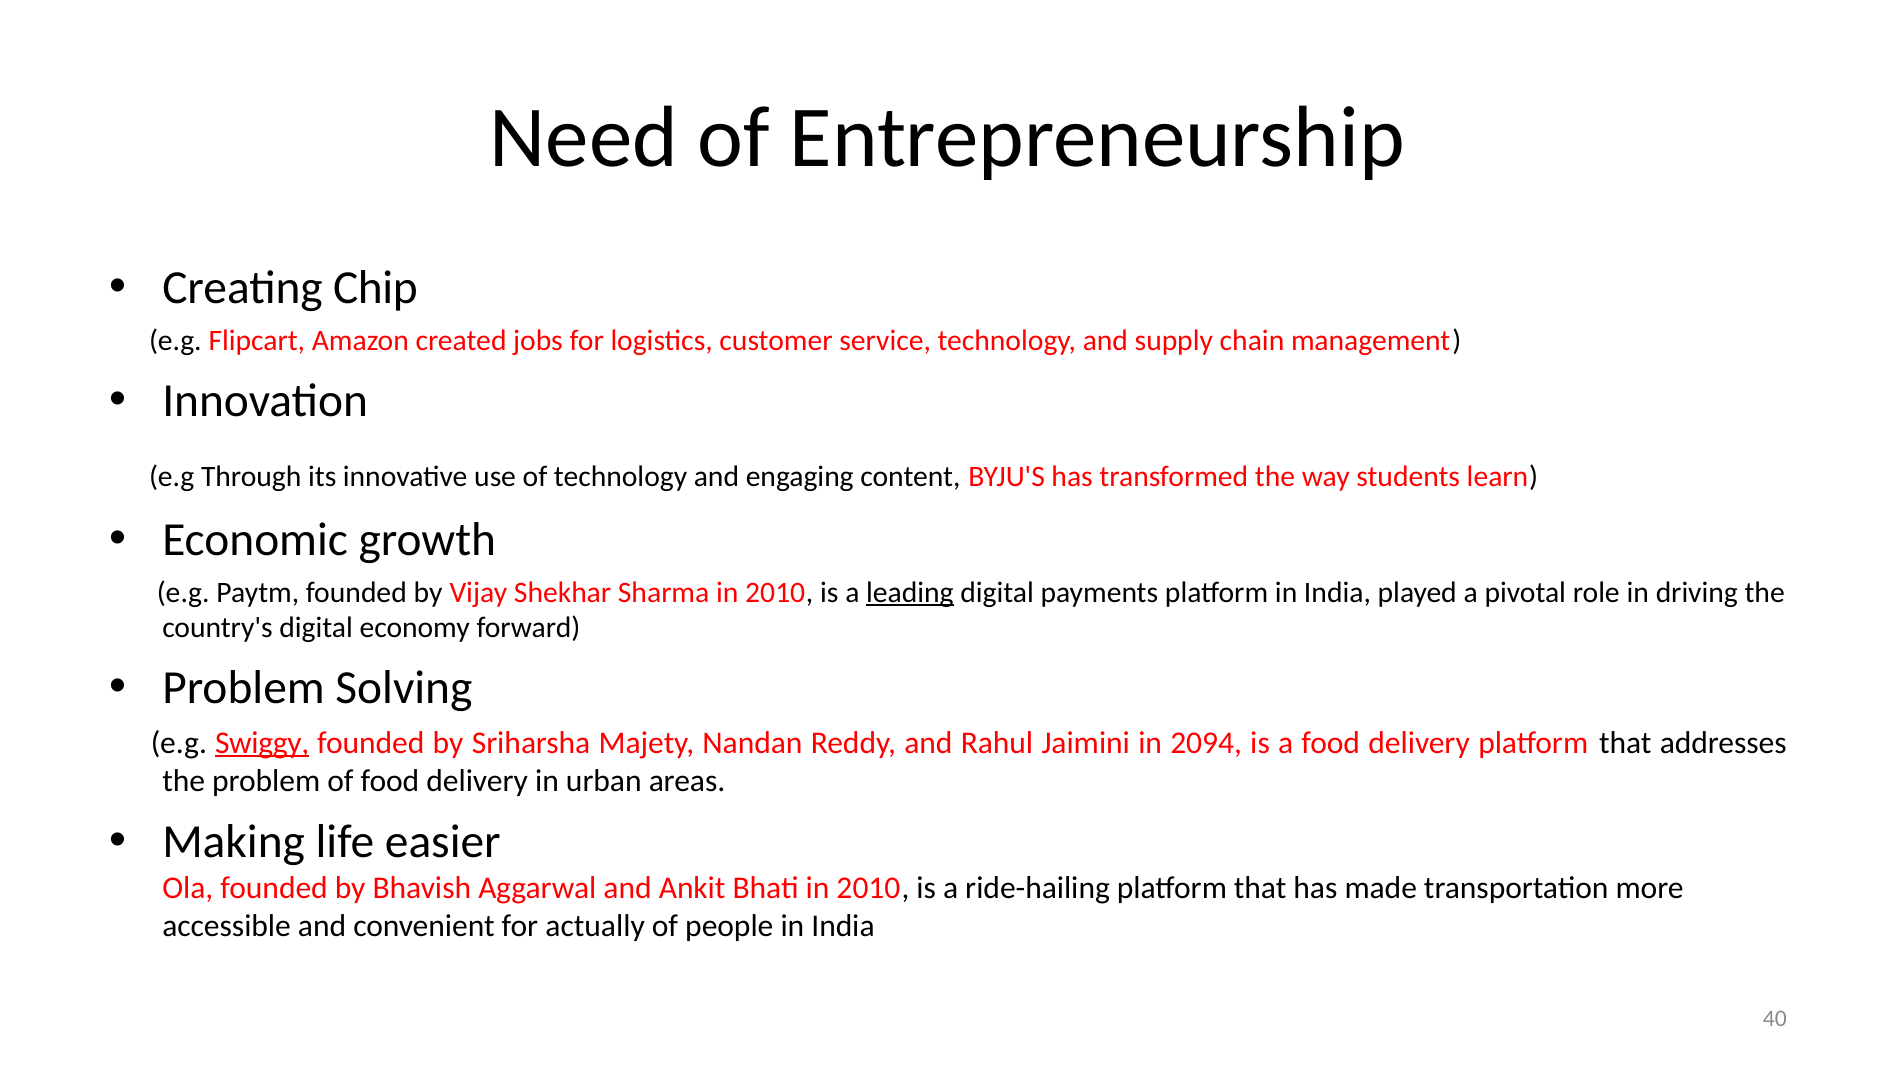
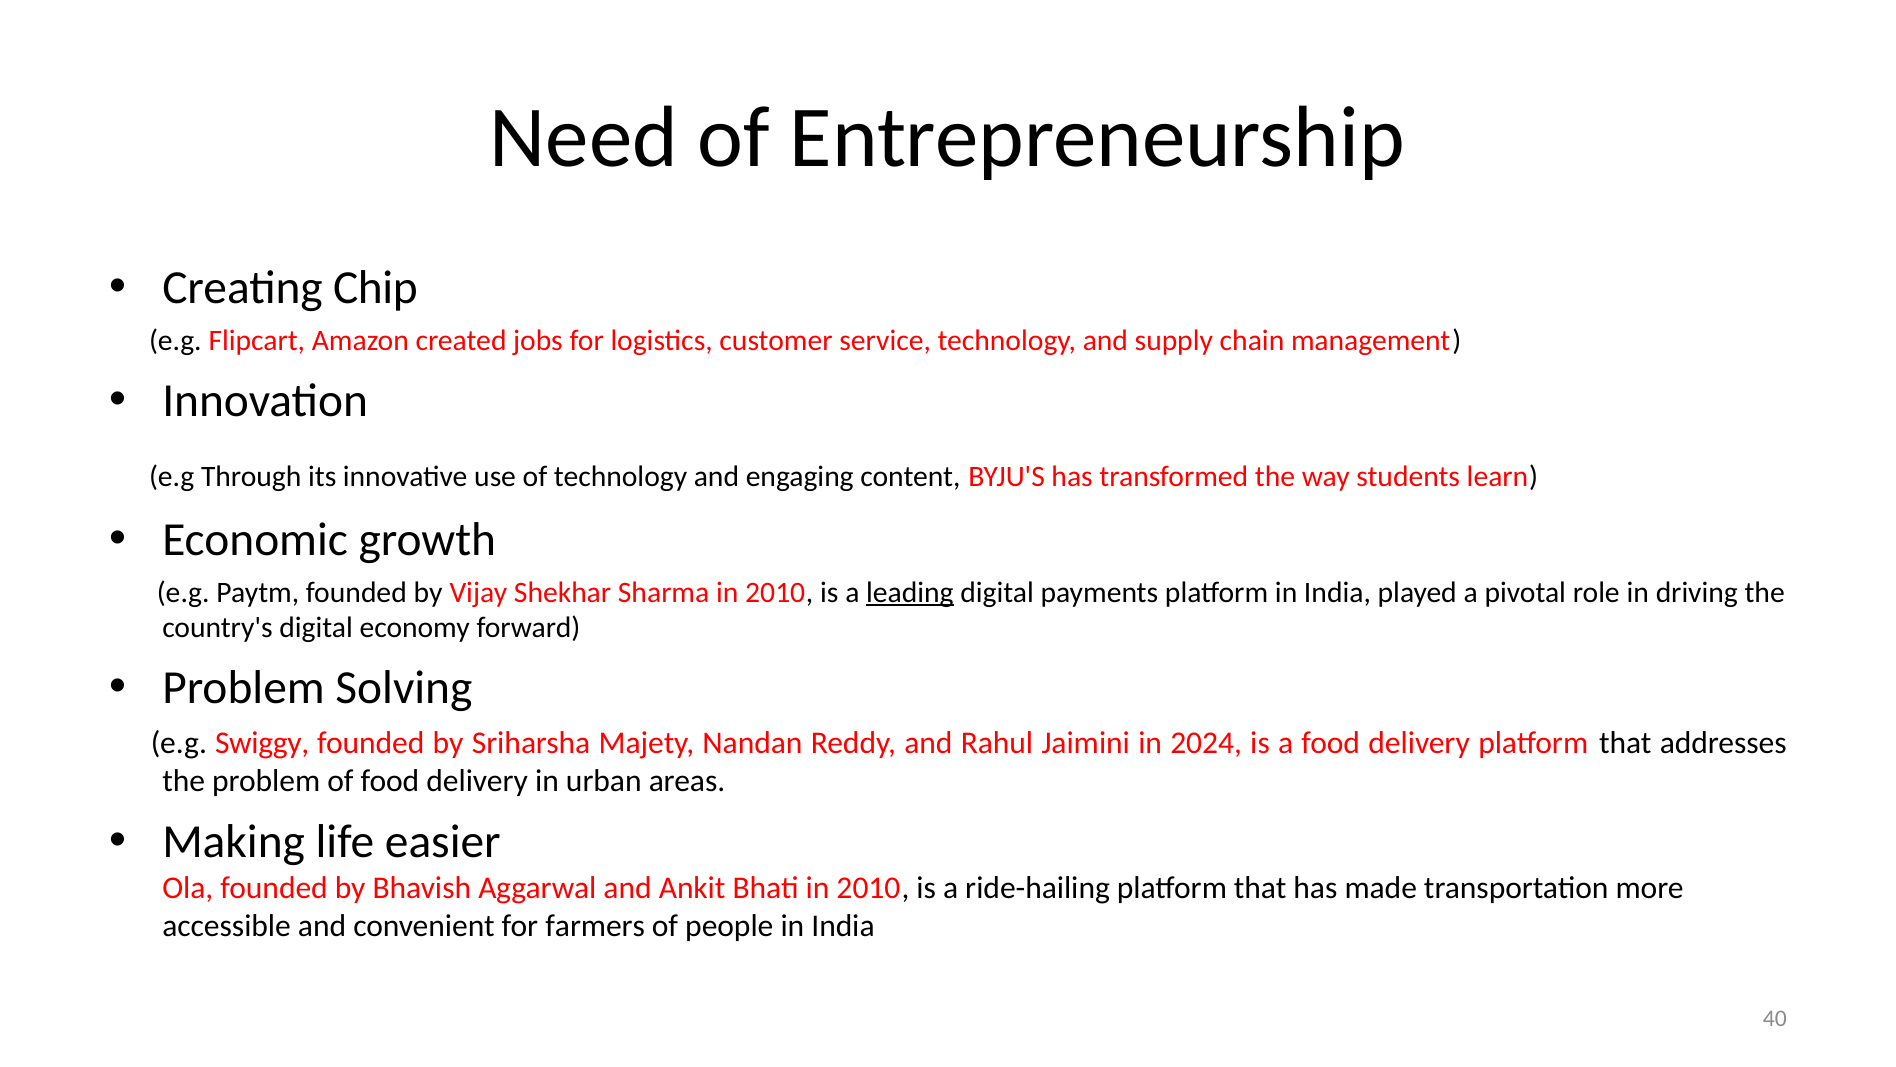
Swiggy underline: present -> none
2094: 2094 -> 2024
actually: actually -> farmers
